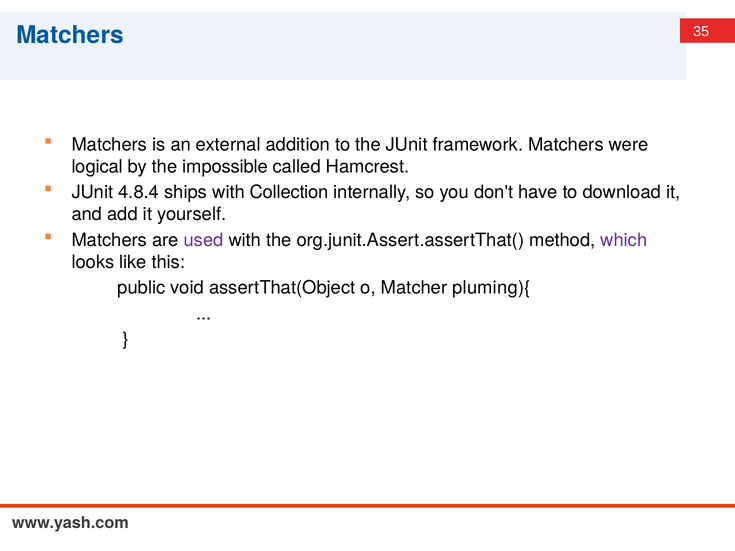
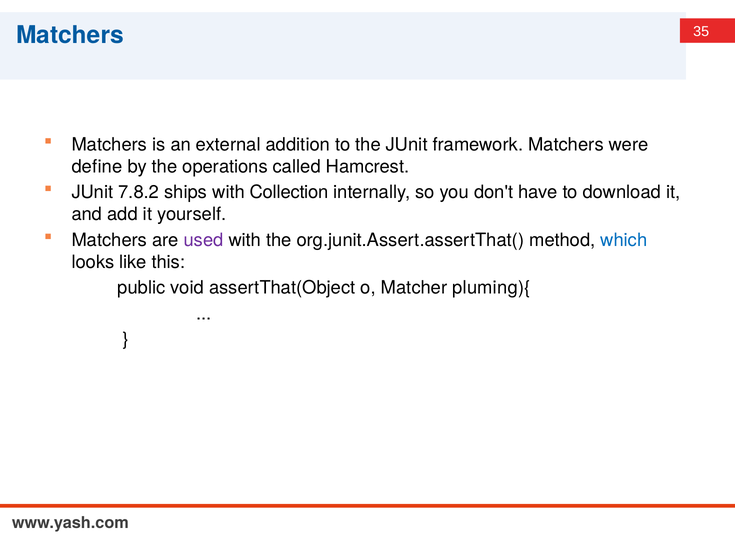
logical: logical -> define
impossible: impossible -> operations
4.8.4: 4.8.4 -> 7.8.2
which colour: purple -> blue
